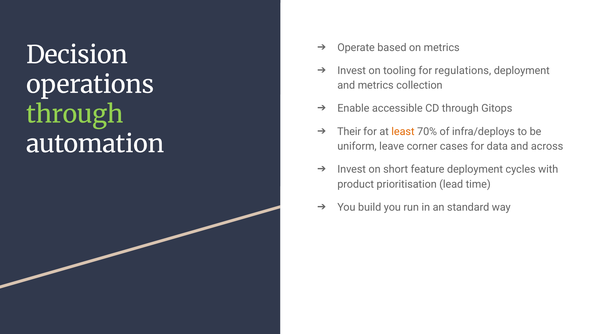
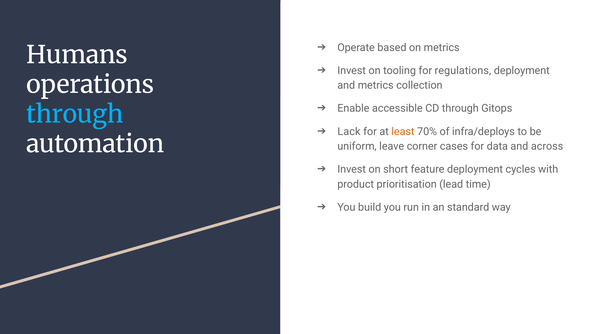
Decision: Decision -> Humans
through at (75, 114) colour: light green -> light blue
Their: Their -> Lack
